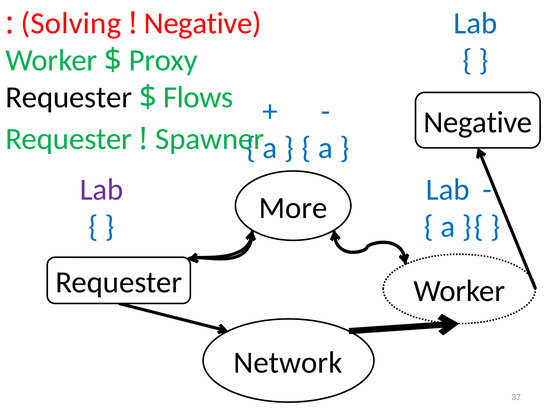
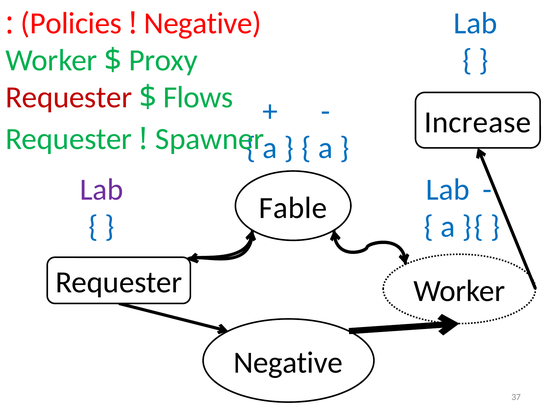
Solving: Solving -> Policies
Requester at (69, 97) colour: black -> red
Negative at (478, 122): Negative -> Increase
More: More -> Fable
Network at (288, 362): Network -> Negative
